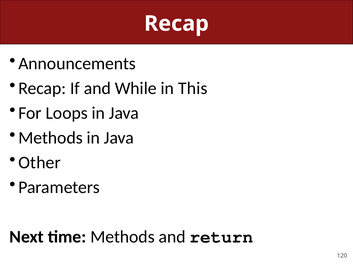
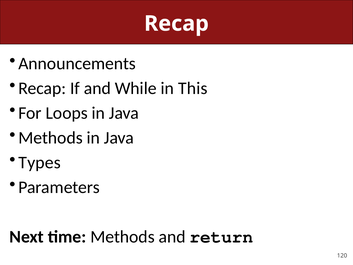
Other: Other -> Types
